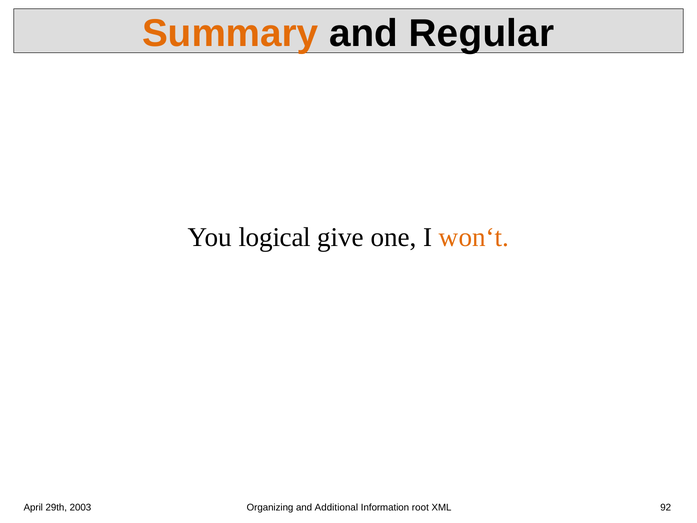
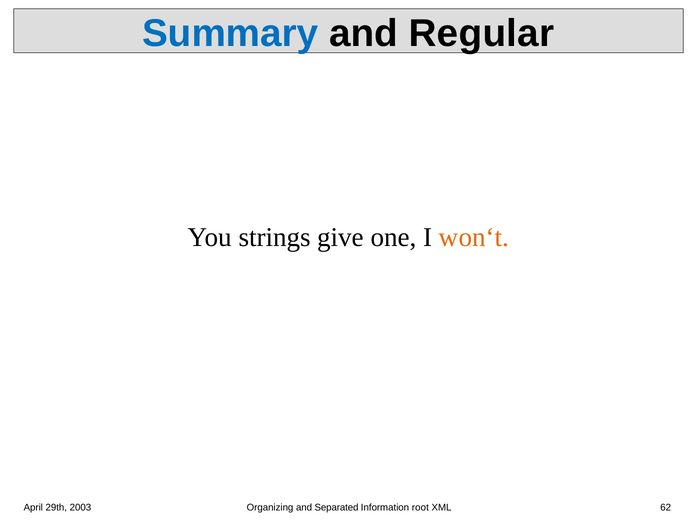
Summary colour: orange -> blue
logical: logical -> strings
Additional: Additional -> Separated
92: 92 -> 62
